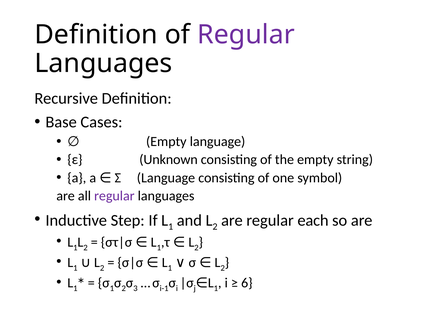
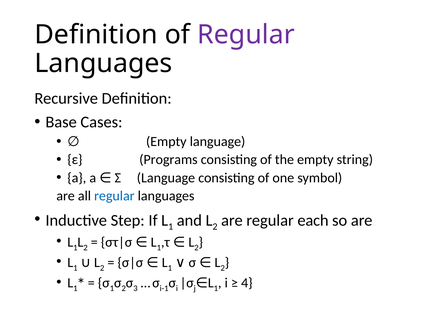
Unknown: Unknown -> Programs
regular at (114, 196) colour: purple -> blue
6: 6 -> 4
